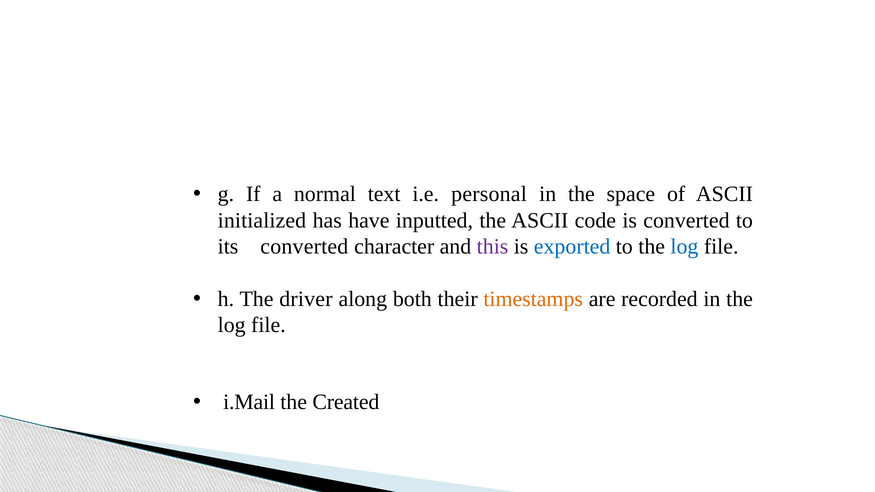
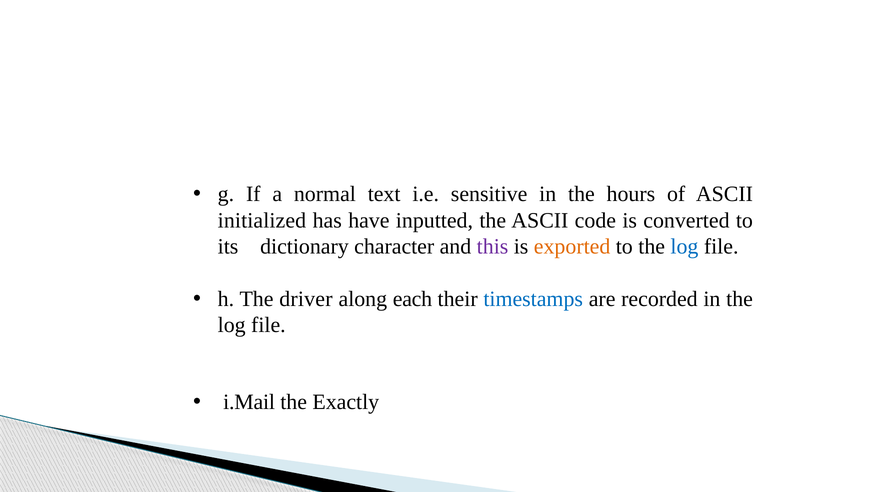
personal: personal -> sensitive
space: space -> hours
its converted: converted -> dictionary
exported colour: blue -> orange
both: both -> each
timestamps colour: orange -> blue
Created: Created -> Exactly
